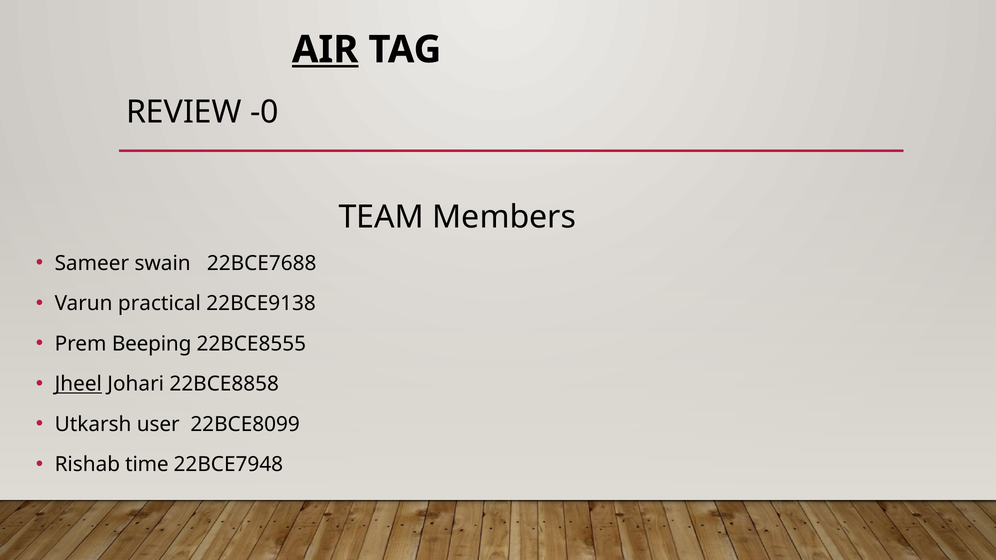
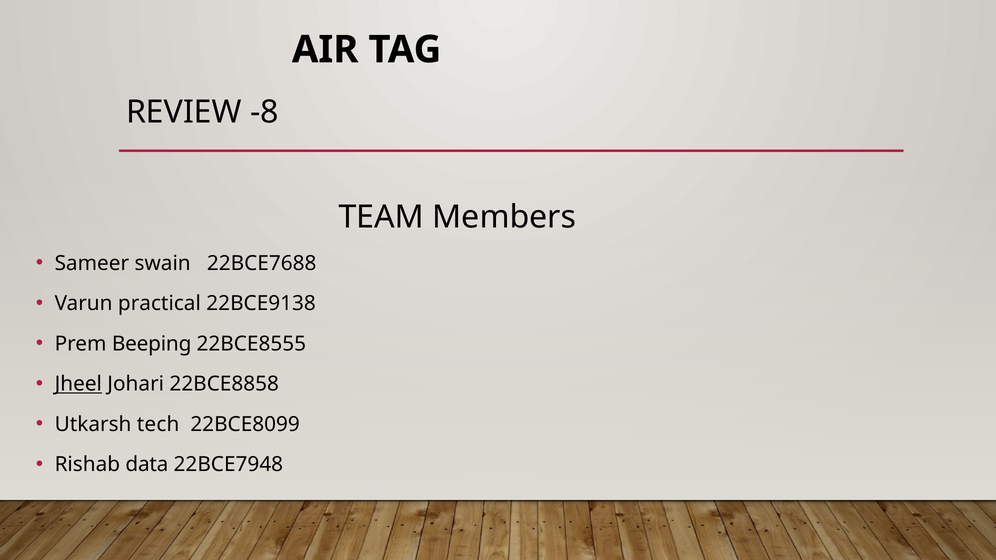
AIR underline: present -> none
-0: -0 -> -8
user: user -> tech
time: time -> data
